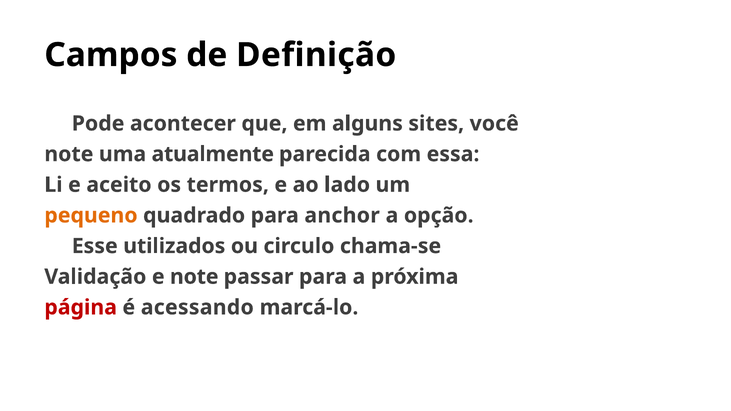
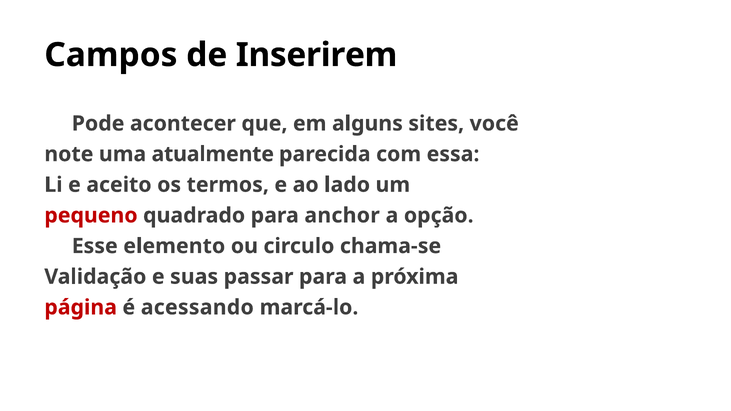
Definição: Definição -> Inserirem
pequeno colour: orange -> red
utilizados: utilizados -> elemento
e note: note -> suas
